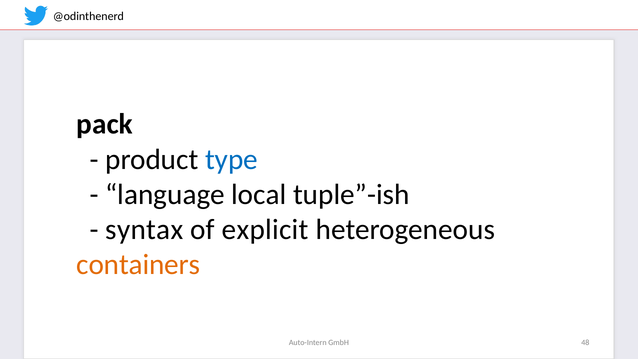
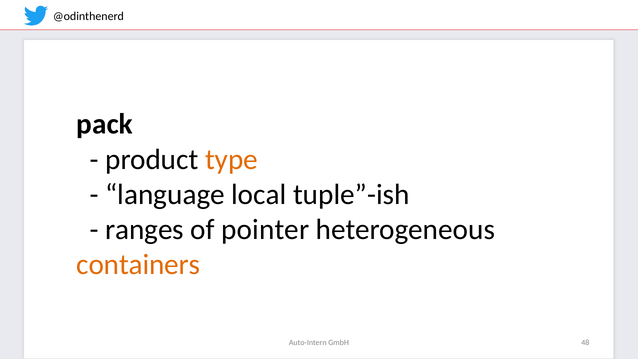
type colour: blue -> orange
syntax: syntax -> ranges
explicit: explicit -> pointer
